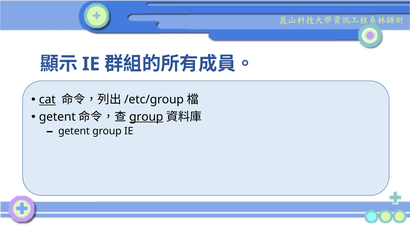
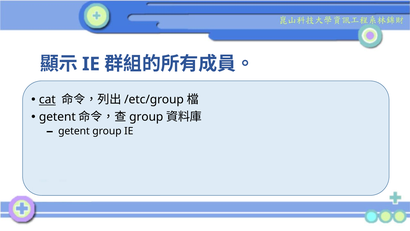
group at (146, 117) underline: present -> none
